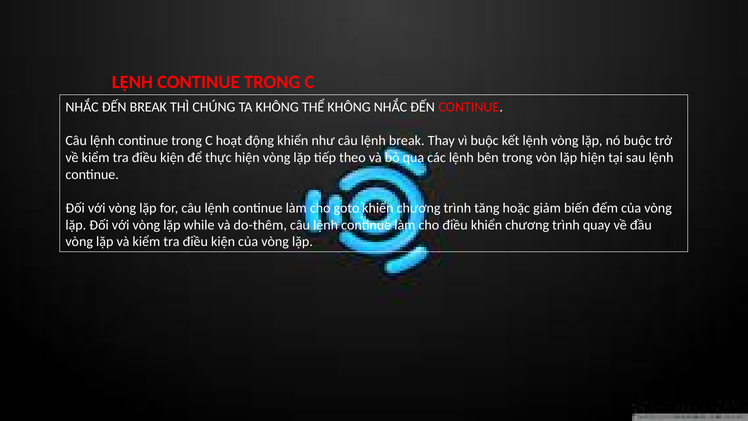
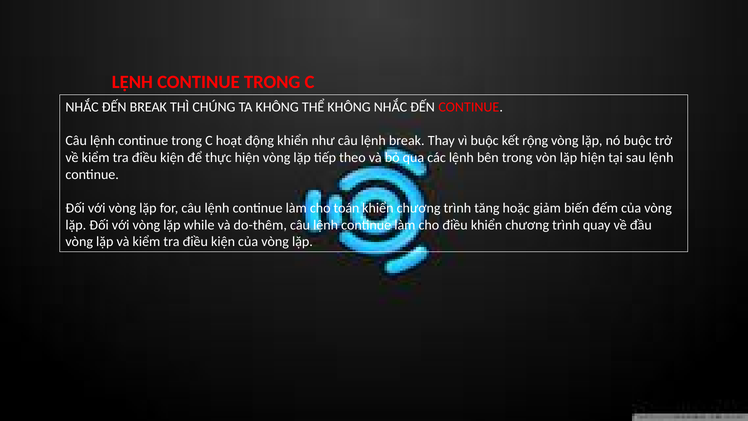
kết lệnh: lệnh -> rộng
goto: goto -> toán
